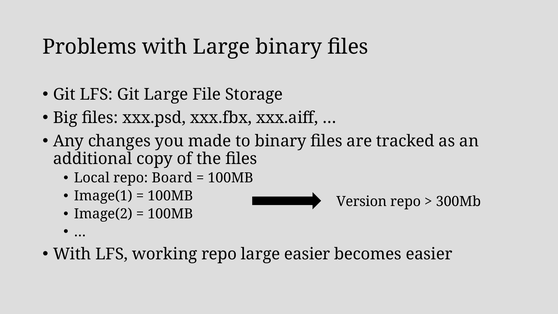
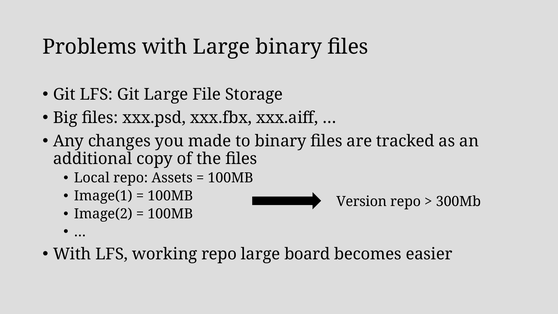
Board: Board -> Assets
large easier: easier -> board
